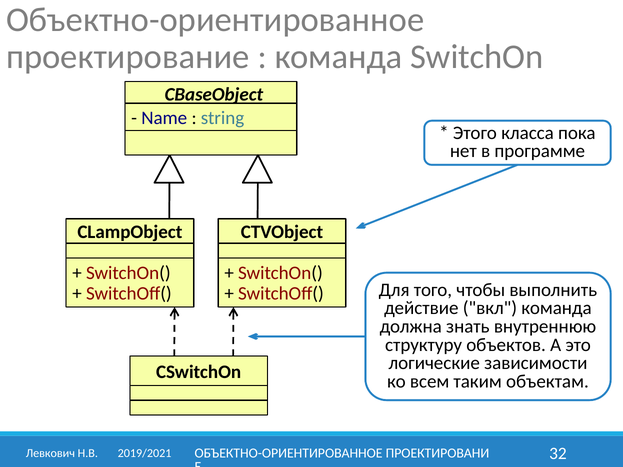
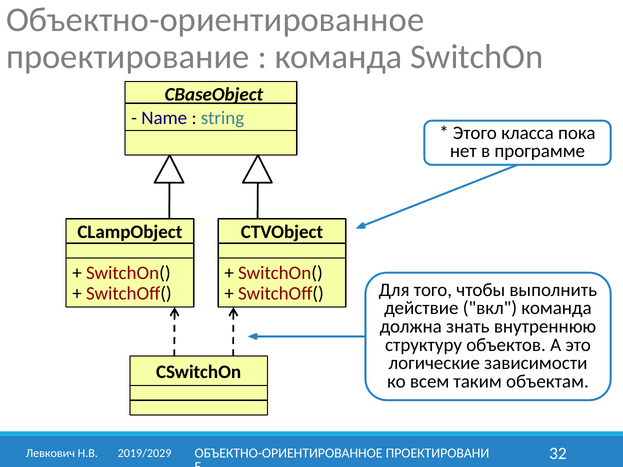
2019/2021: 2019/2021 -> 2019/2029
